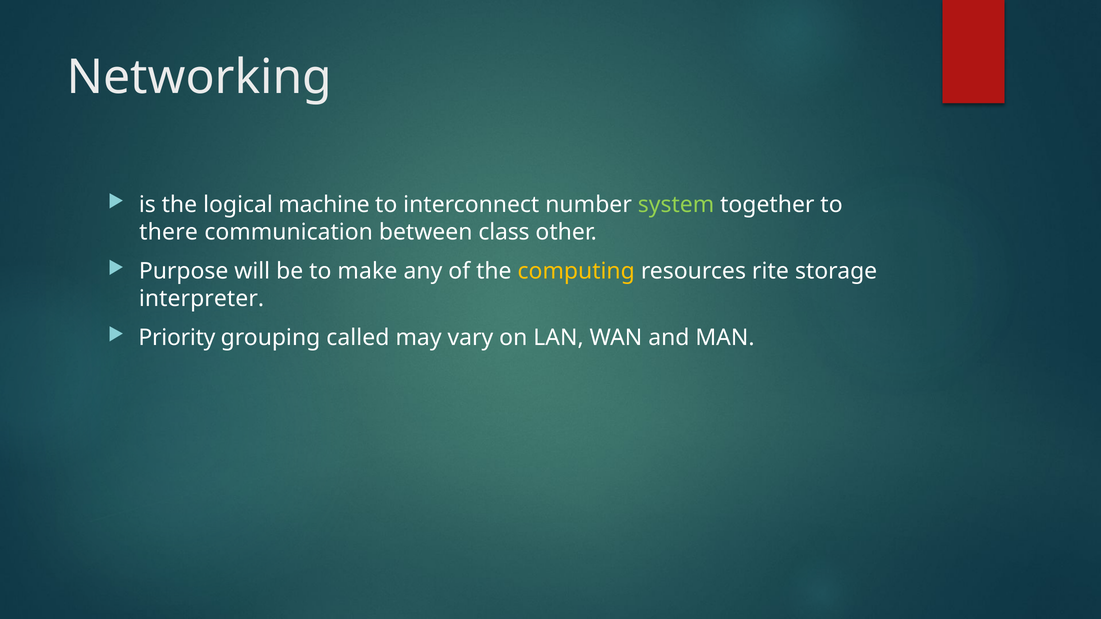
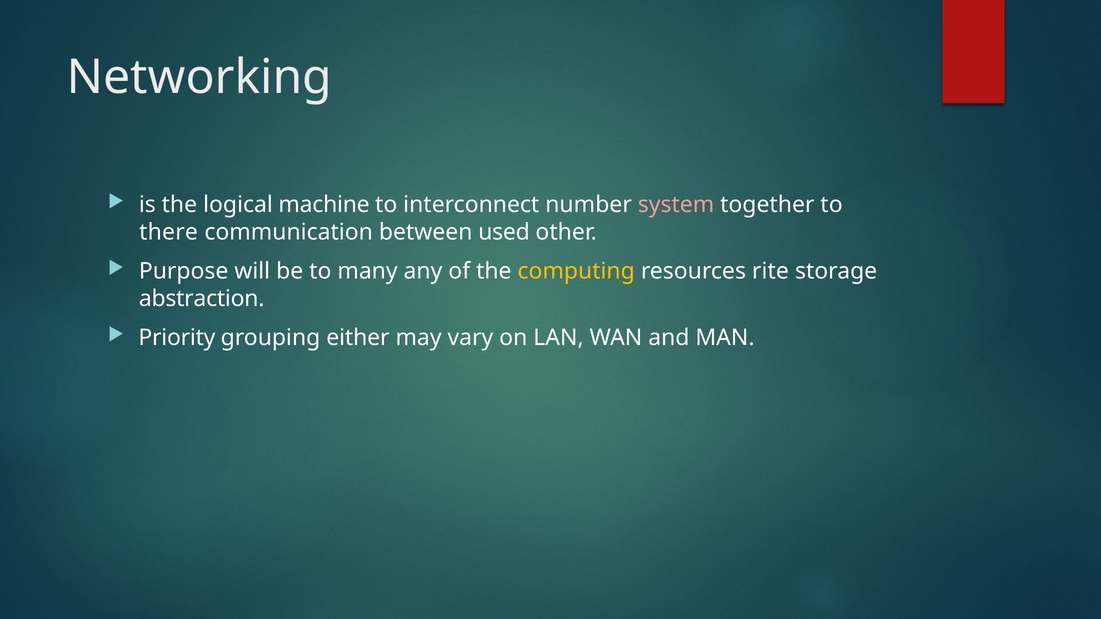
system colour: light green -> pink
class: class -> used
make: make -> many
interpreter: interpreter -> abstraction
called: called -> either
